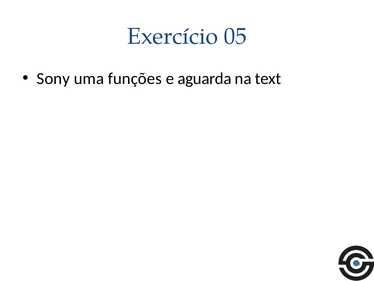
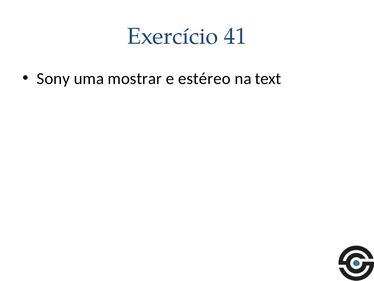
05: 05 -> 41
funções: funções -> mostrar
aguarda: aguarda -> estéreo
